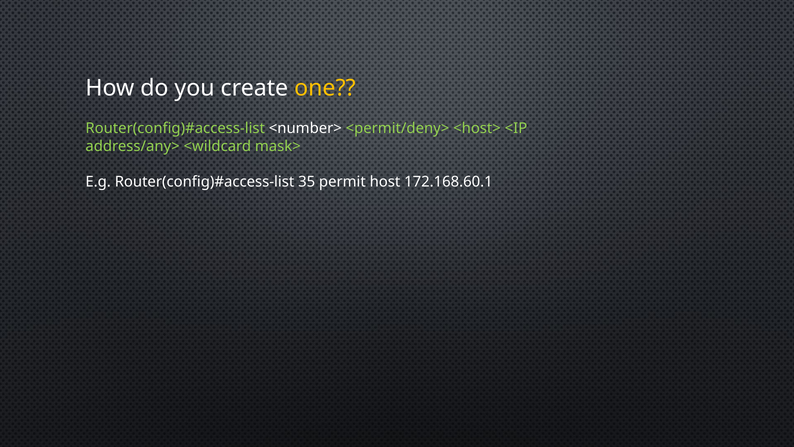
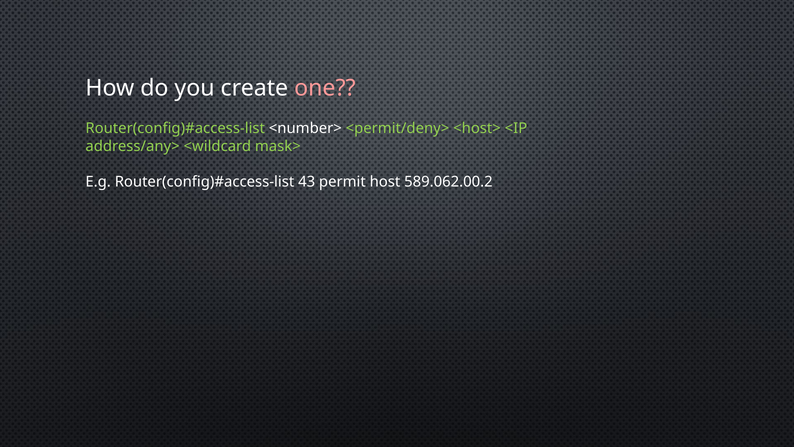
one colour: yellow -> pink
35: 35 -> 43
172.168.60.1: 172.168.60.1 -> 589.062.00.2
